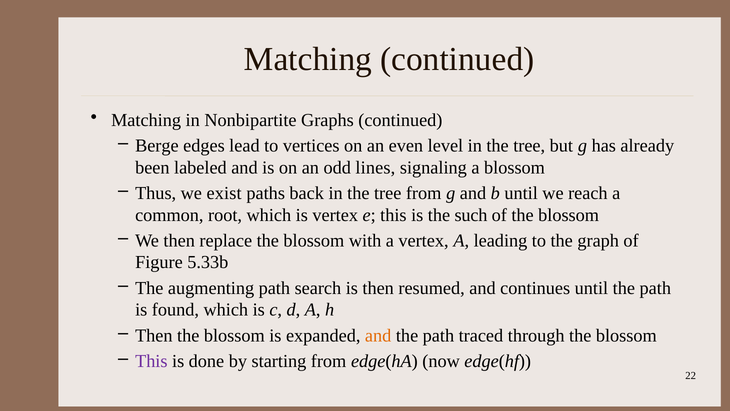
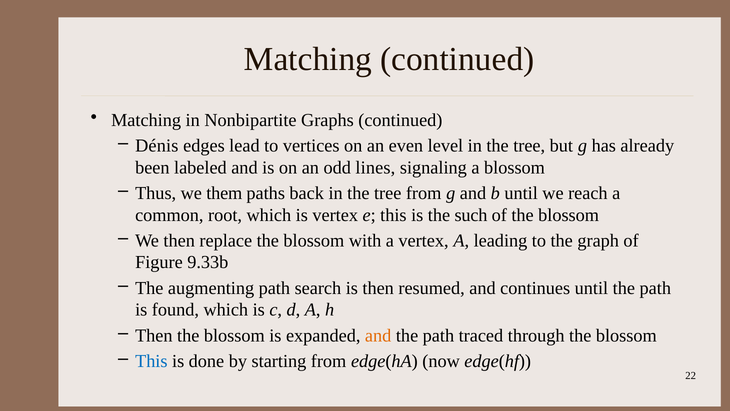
Berge: Berge -> Dénis
exist: exist -> them
5.33b: 5.33b -> 9.33b
This at (151, 361) colour: purple -> blue
